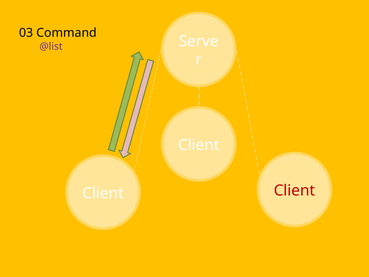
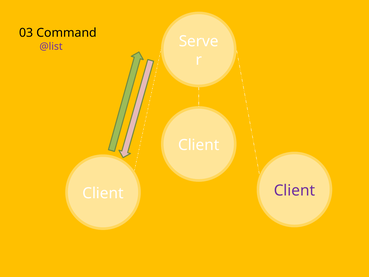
Client at (294, 190) colour: red -> purple
